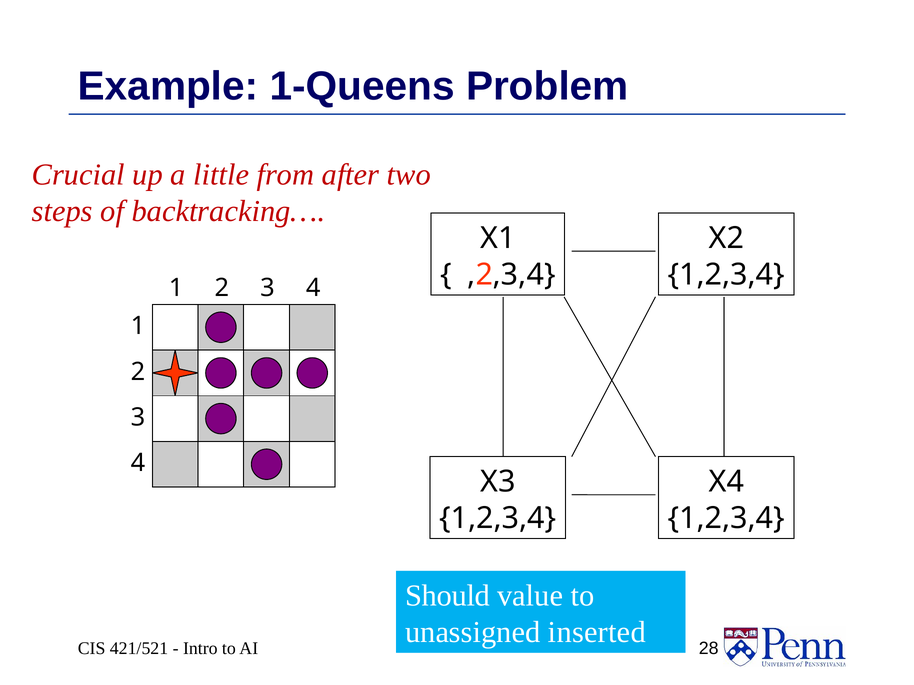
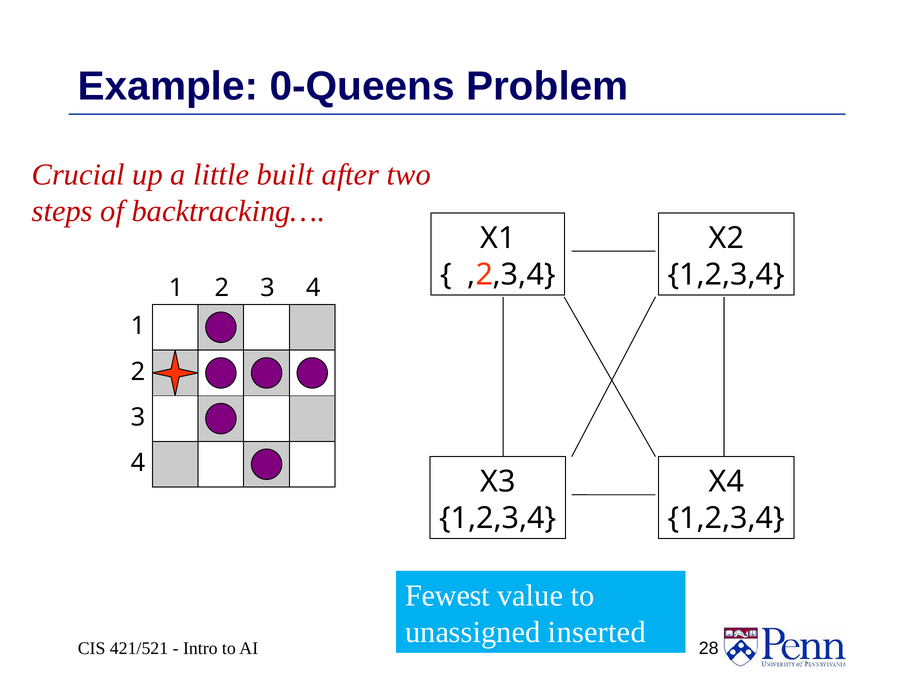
1-Queens: 1-Queens -> 0-Queens
from: from -> built
Should: Should -> Fewest
